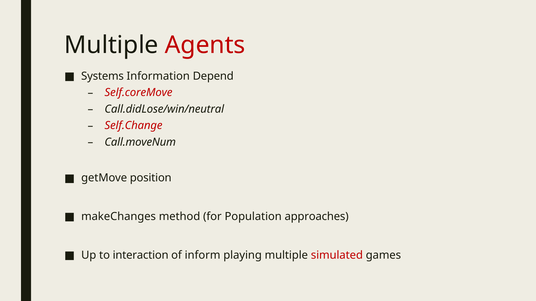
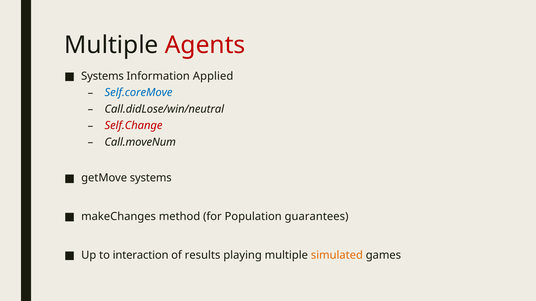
Depend: Depend -> Applied
Self.coreMove colour: red -> blue
getMove position: position -> systems
approaches: approaches -> guarantees
inform: inform -> results
simulated colour: red -> orange
